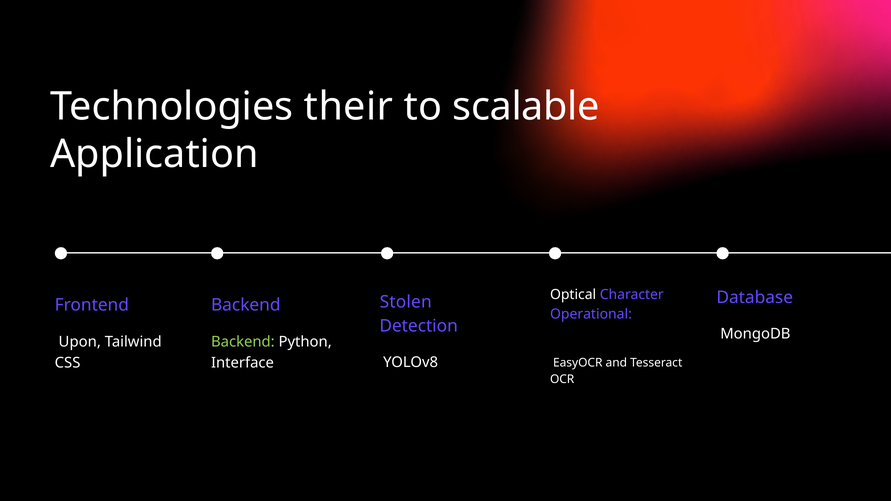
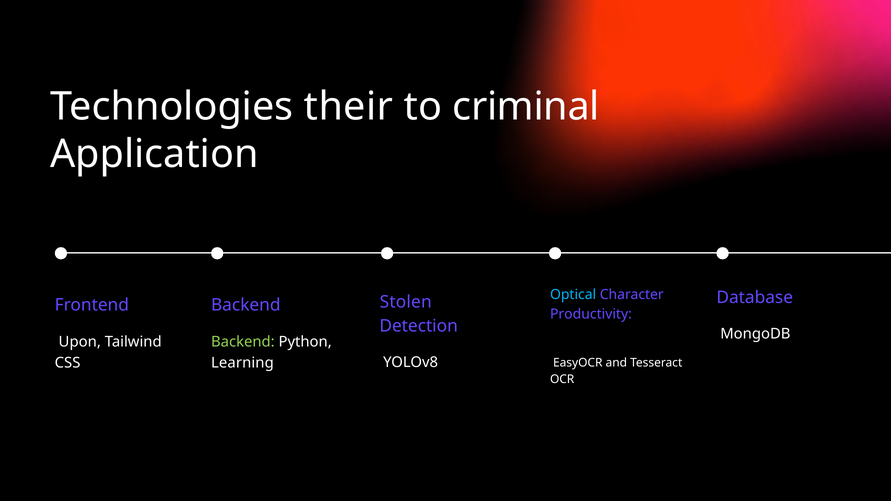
scalable: scalable -> criminal
Optical colour: white -> light blue
Operational: Operational -> Productivity
Interface: Interface -> Learning
